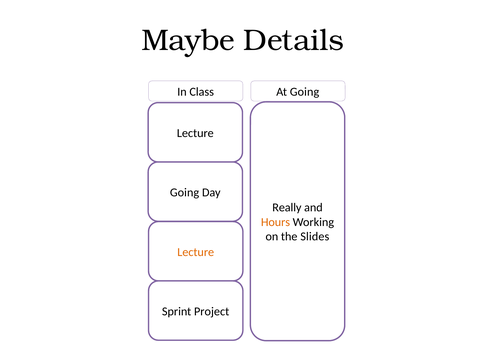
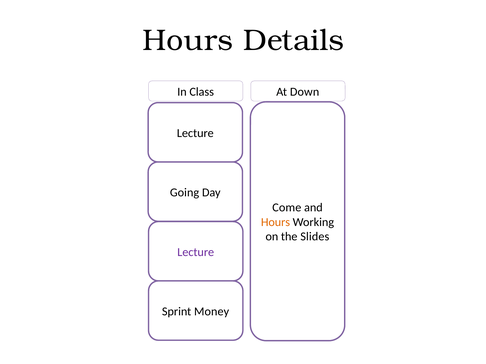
Maybe at (188, 41): Maybe -> Hours
At Going: Going -> Down
Really: Really -> Come
Lecture at (196, 252) colour: orange -> purple
Project: Project -> Money
